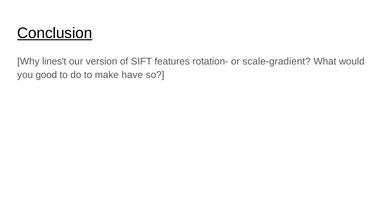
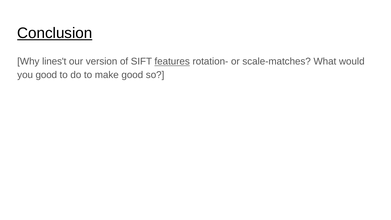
features underline: none -> present
scale-gradient: scale-gradient -> scale-matches
make have: have -> good
